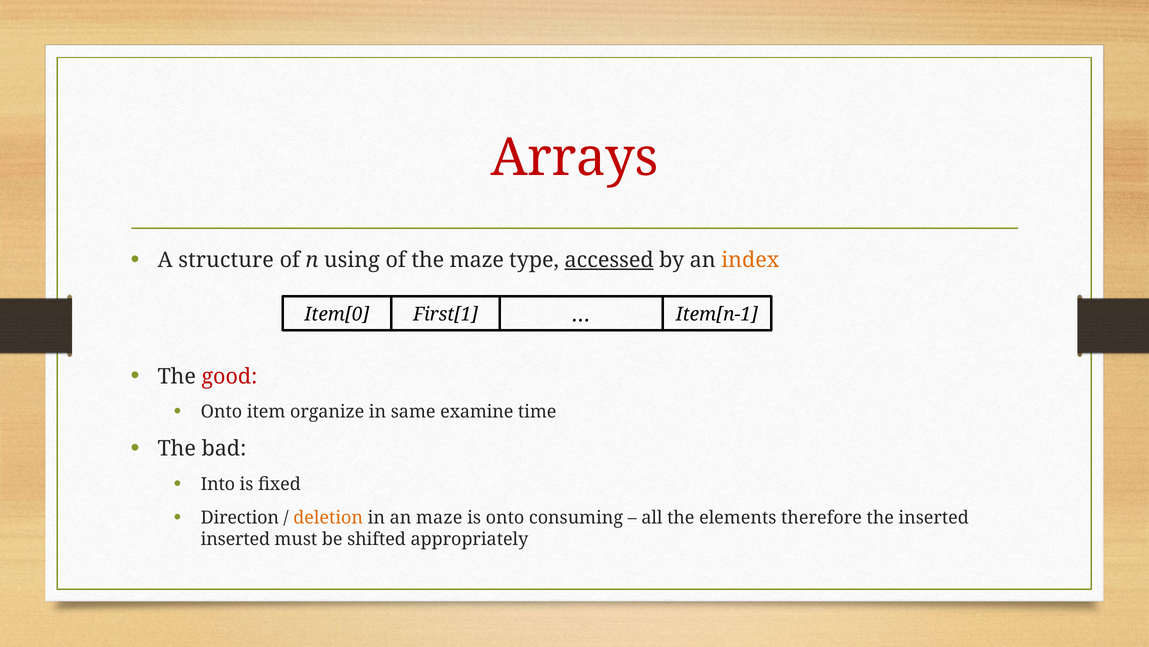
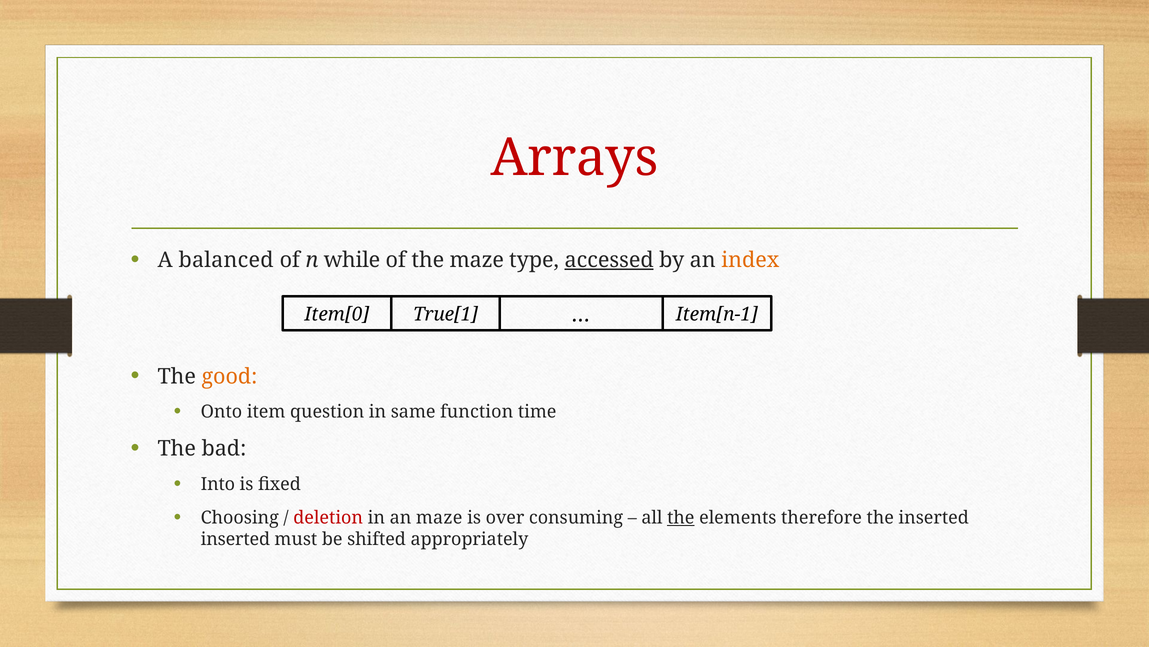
structure: structure -> balanced
using: using -> while
First[1: First[1 -> True[1
good colour: red -> orange
organize: organize -> question
examine: examine -> function
Direction: Direction -> Choosing
deletion colour: orange -> red
is onto: onto -> over
the at (681, 517) underline: none -> present
